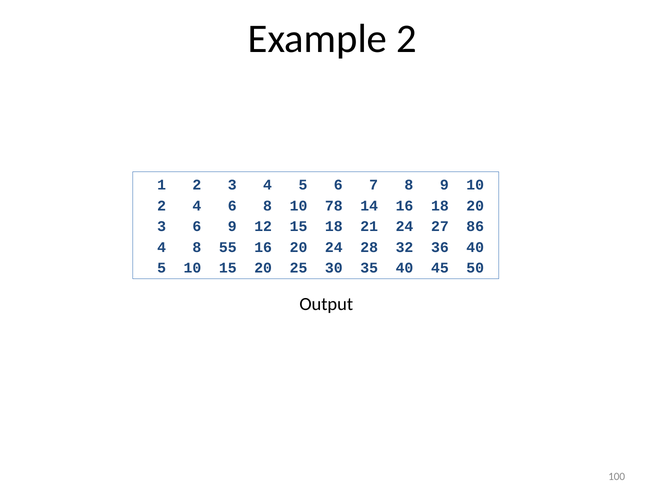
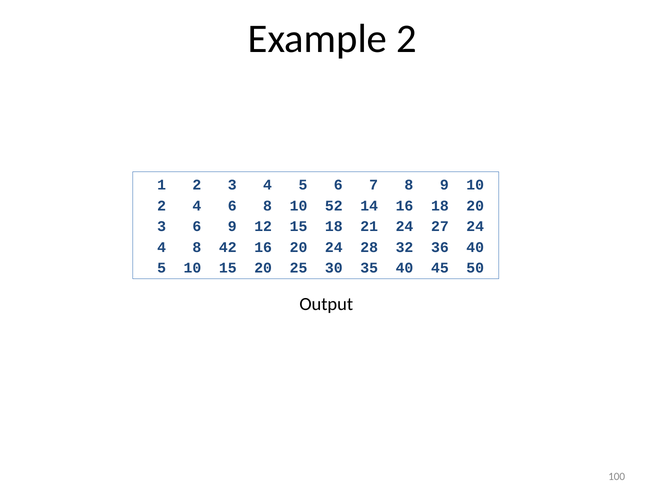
78: 78 -> 52
27 86: 86 -> 24
55: 55 -> 42
